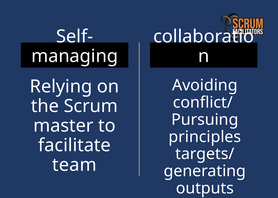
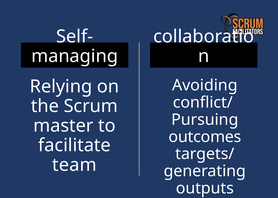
principles: principles -> outcomes
